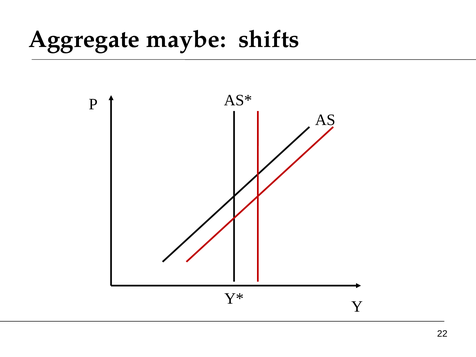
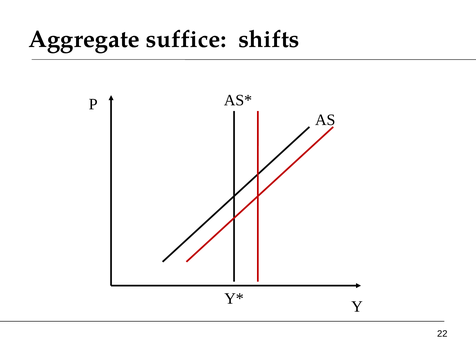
maybe: maybe -> suffice
